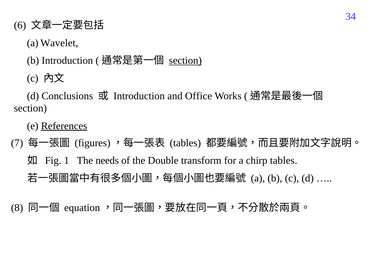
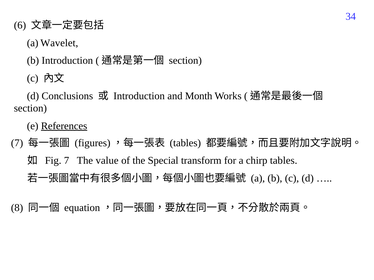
section at (185, 61) underline: present -> none
Office: Office -> Month
Fig 1: 1 -> 7
needs: needs -> value
Double: Double -> Special
